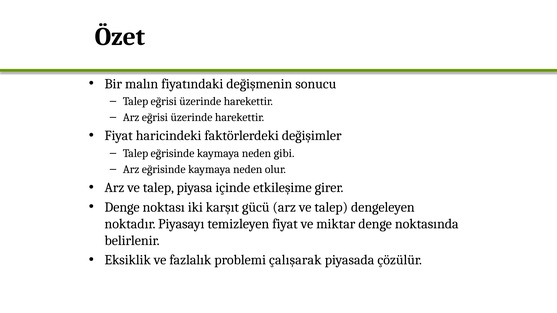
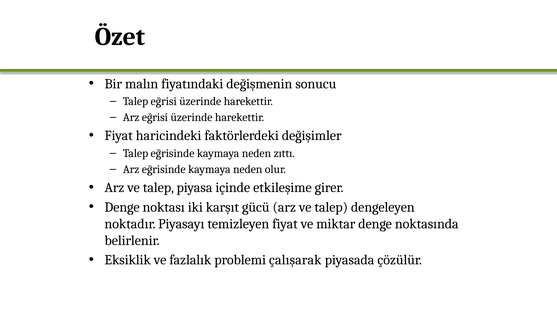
gibi: gibi -> zıttı
